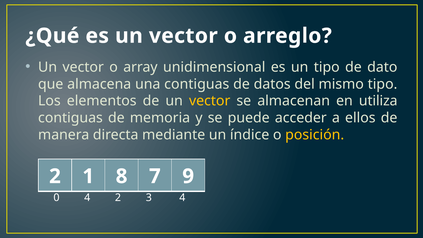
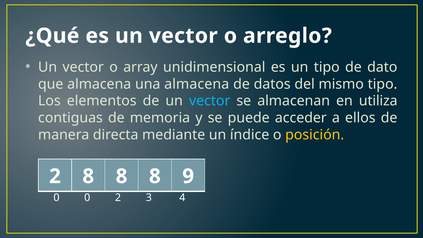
una contiguas: contiguas -> almacena
vector at (210, 101) colour: yellow -> light blue
2 1: 1 -> 8
7 at (155, 176): 7 -> 8
0 4: 4 -> 0
